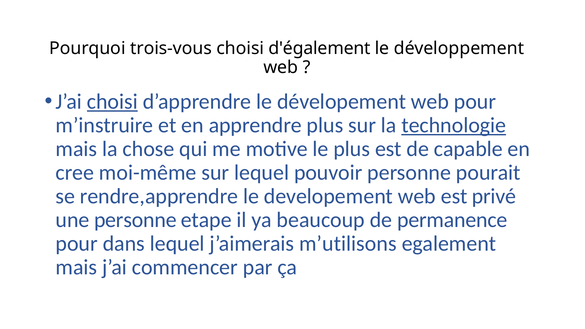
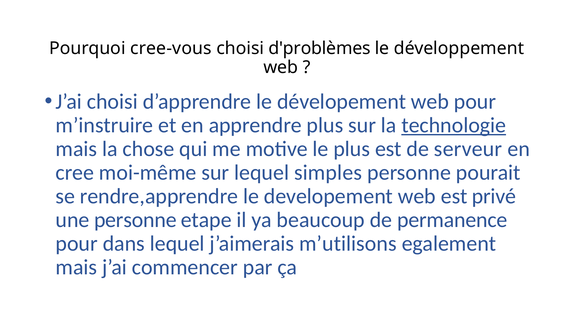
trois-vous: trois-vous -> cree-vous
d'également: d'également -> d'problèmes
choisi at (112, 101) underline: present -> none
capable: capable -> serveur
pouvoir: pouvoir -> simples
